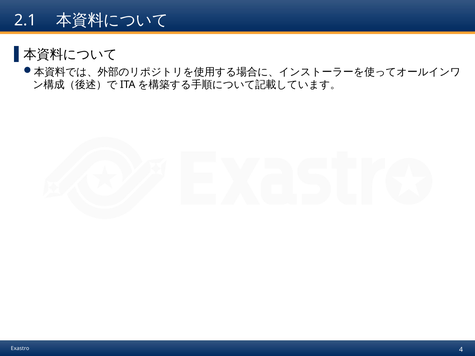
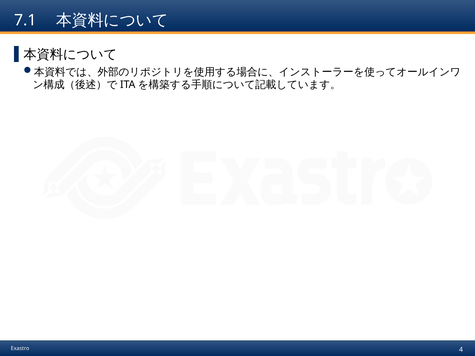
2.1: 2.1 -> 7.1
